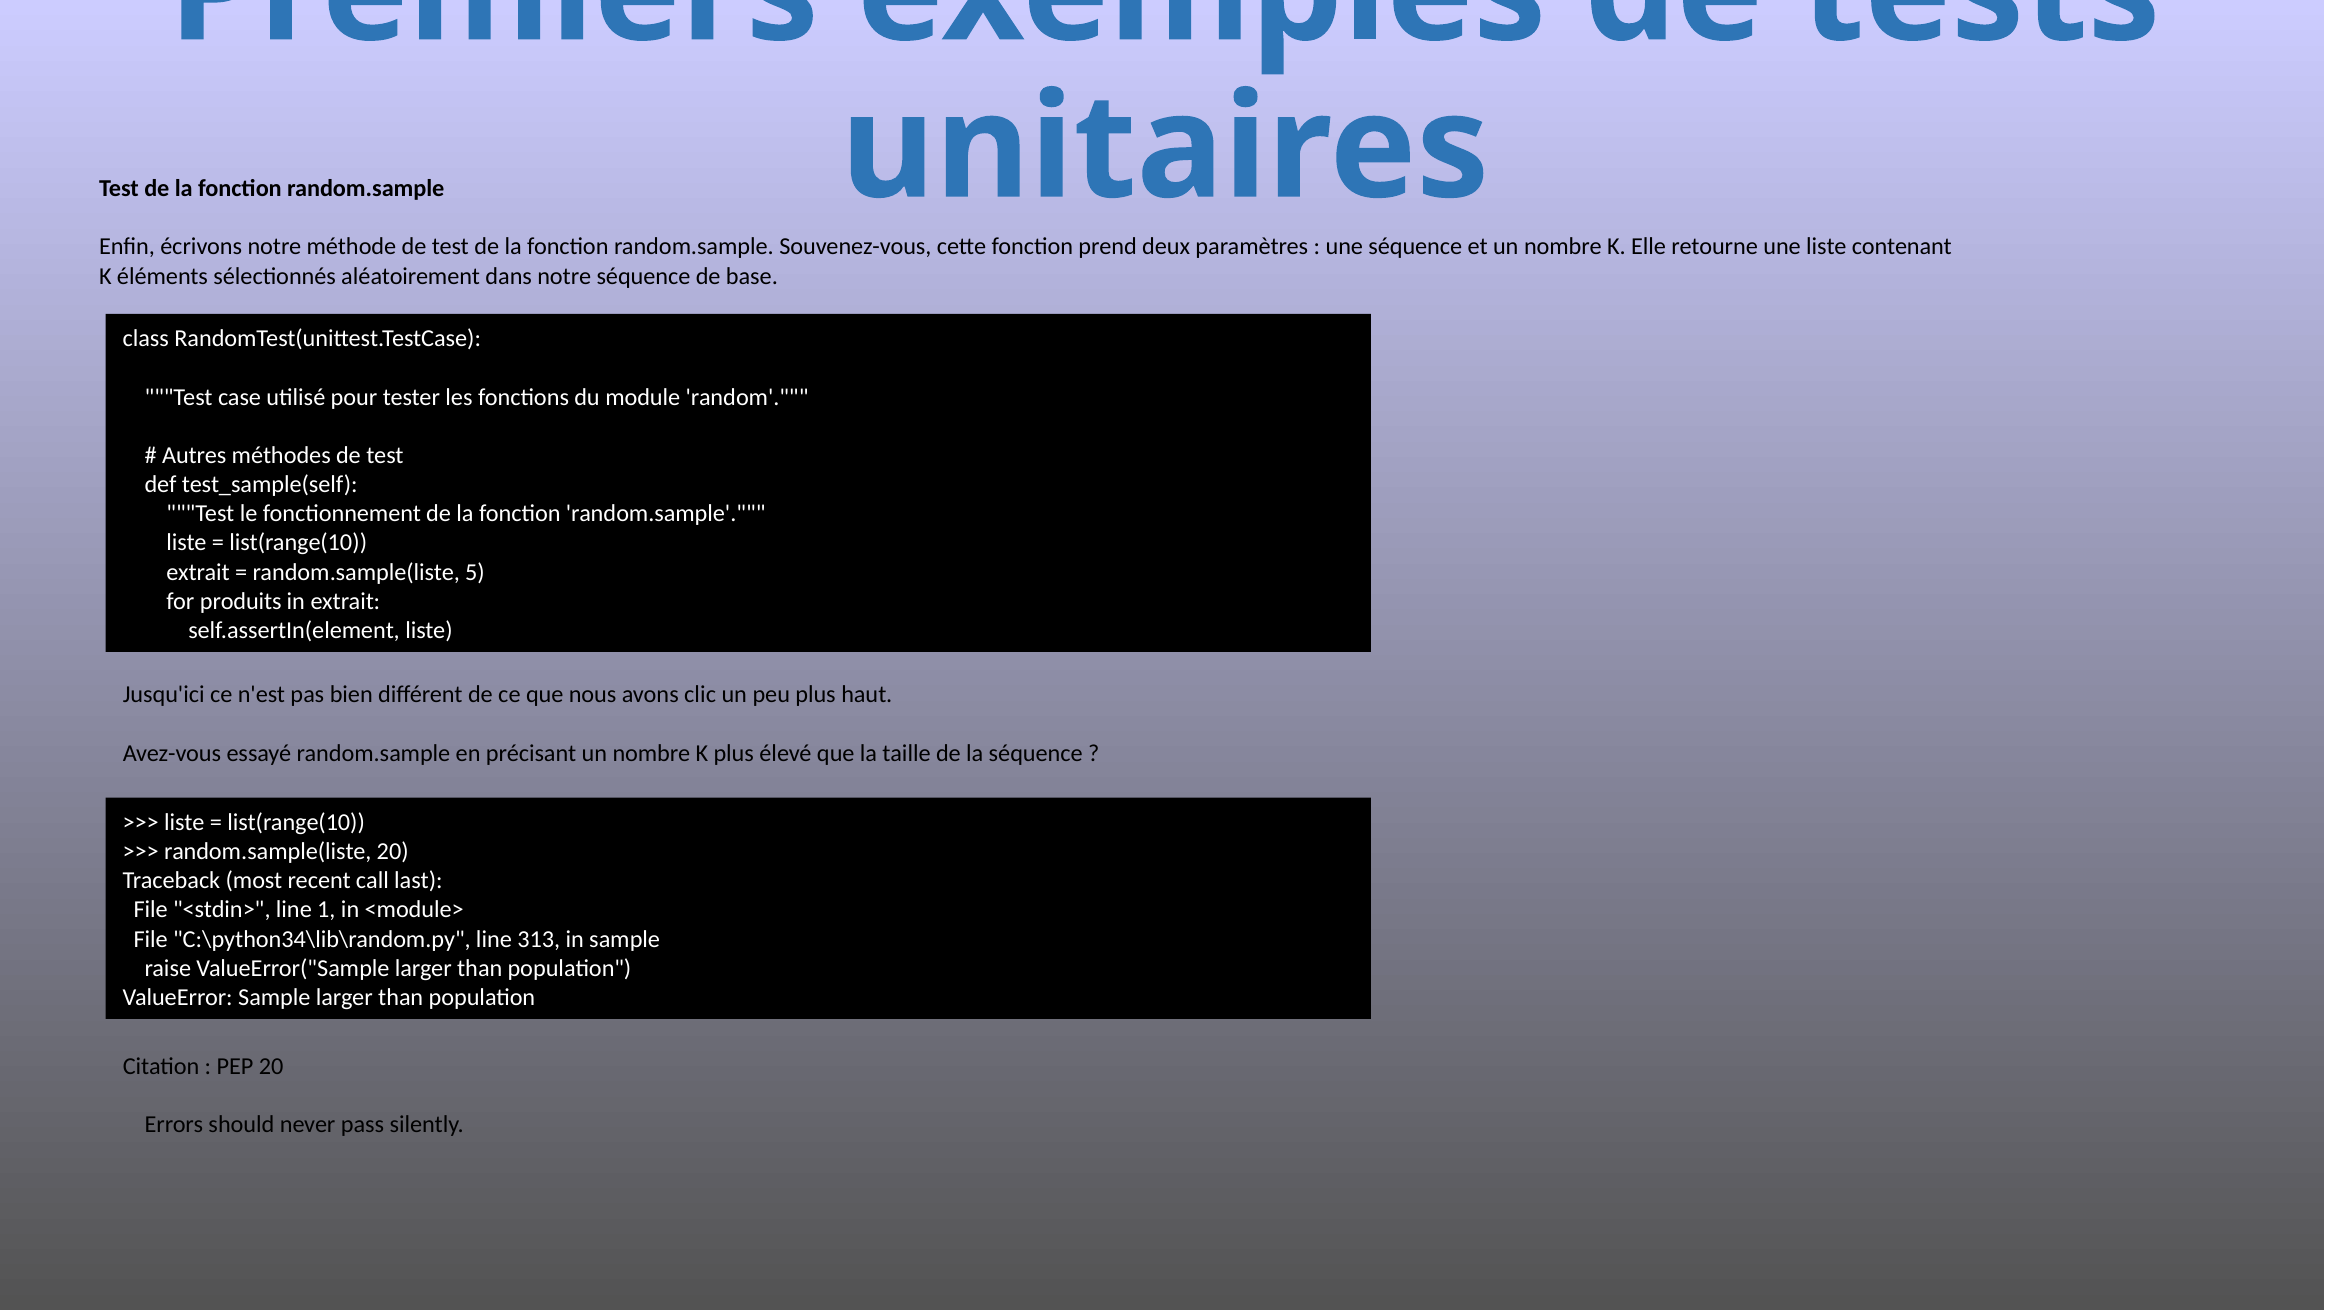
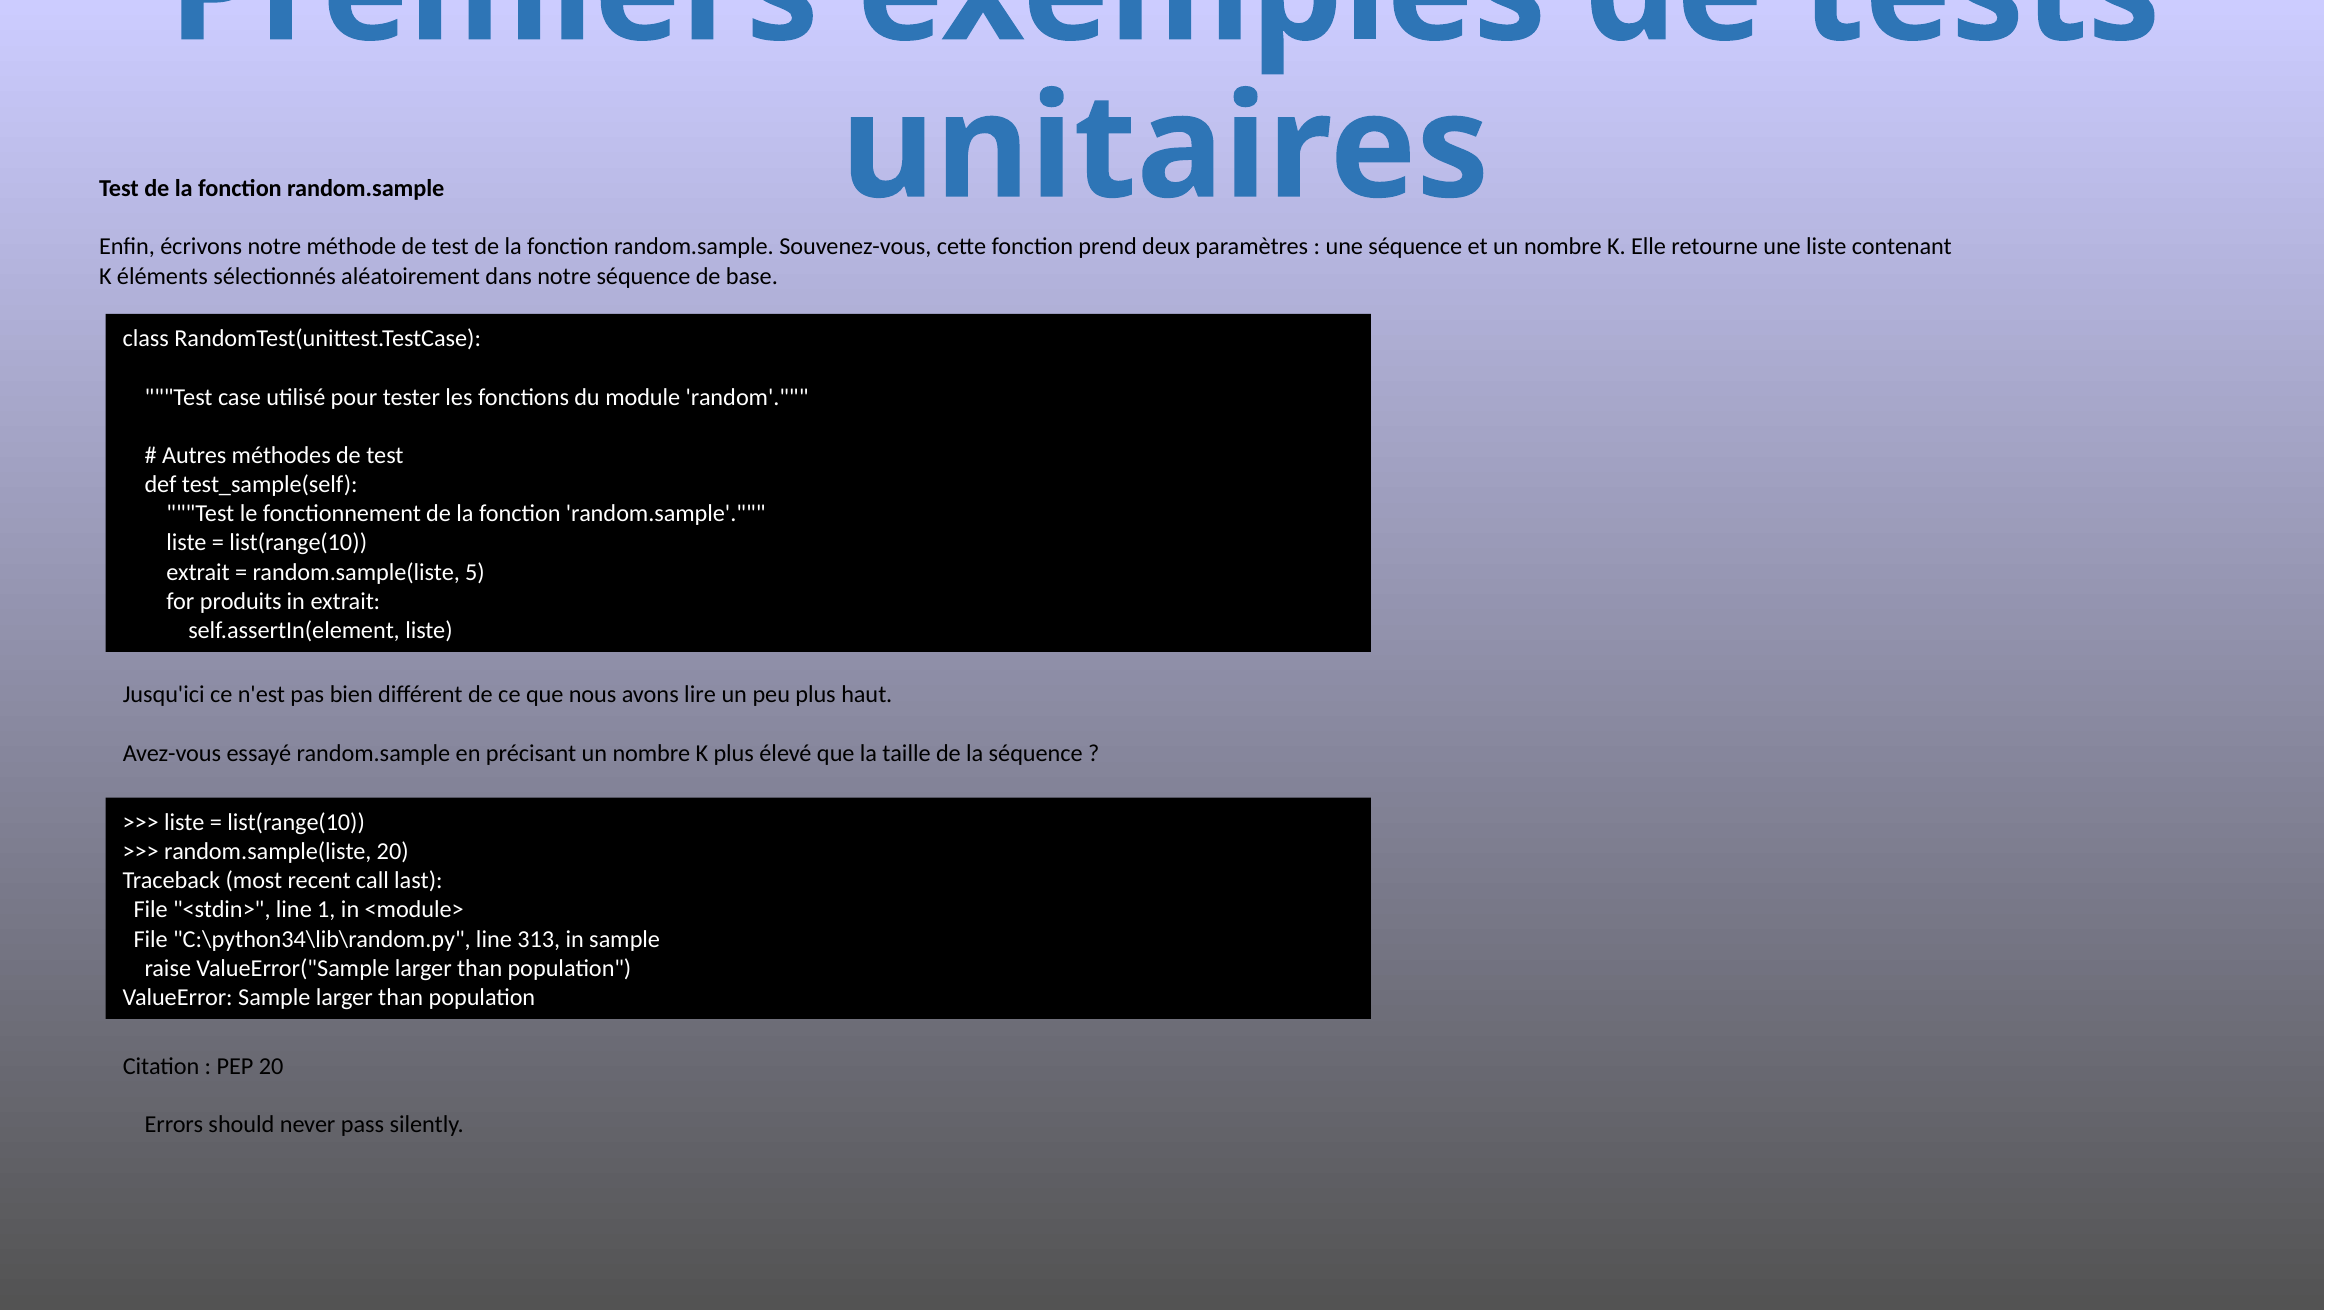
clic: clic -> lire
